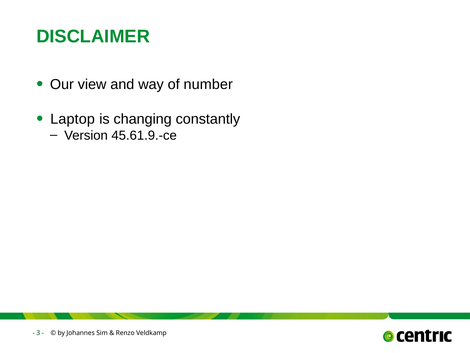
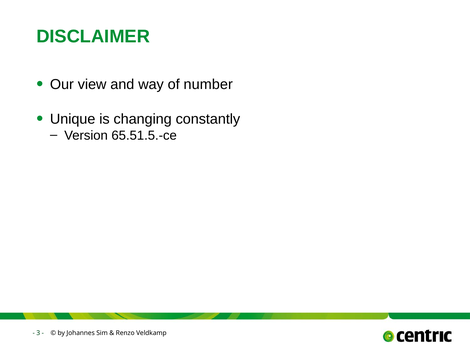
Laptop: Laptop -> Unique
45.61.9.-ce: 45.61.9.-ce -> 65.51.5.-ce
